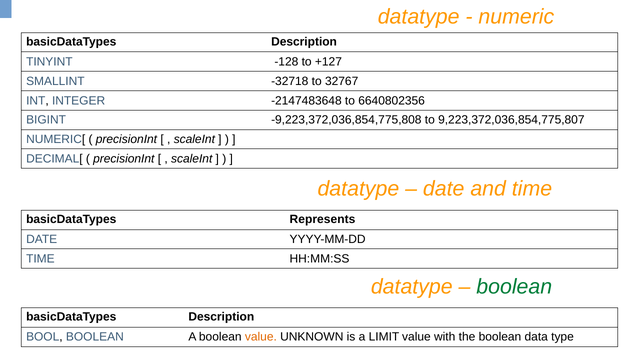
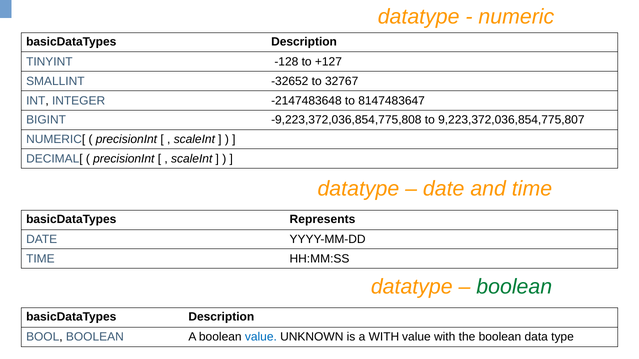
-32718: -32718 -> -32652
6640802356: 6640802356 -> 8147483647
value at (261, 337) colour: orange -> blue
a LIMIT: LIMIT -> WITH
